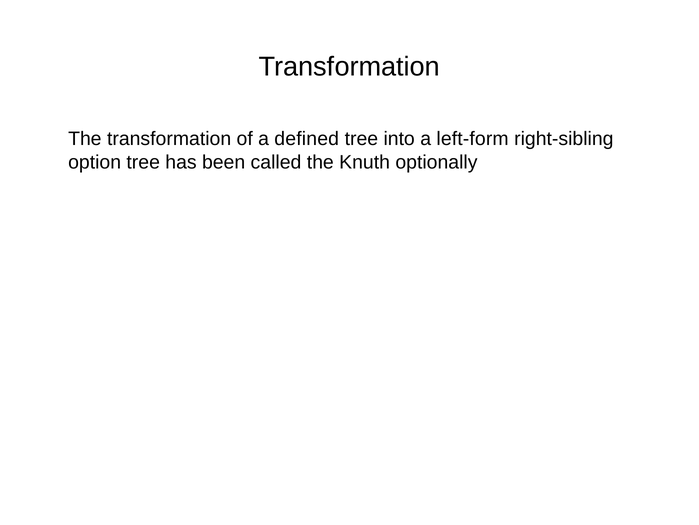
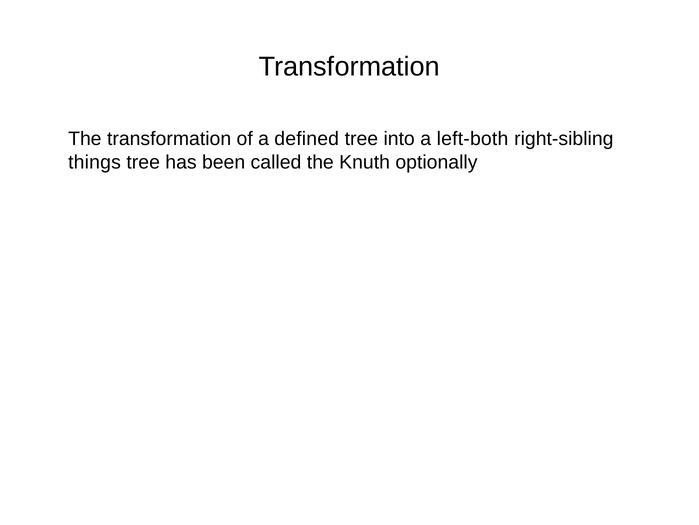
left-form: left-form -> left-both
option: option -> things
